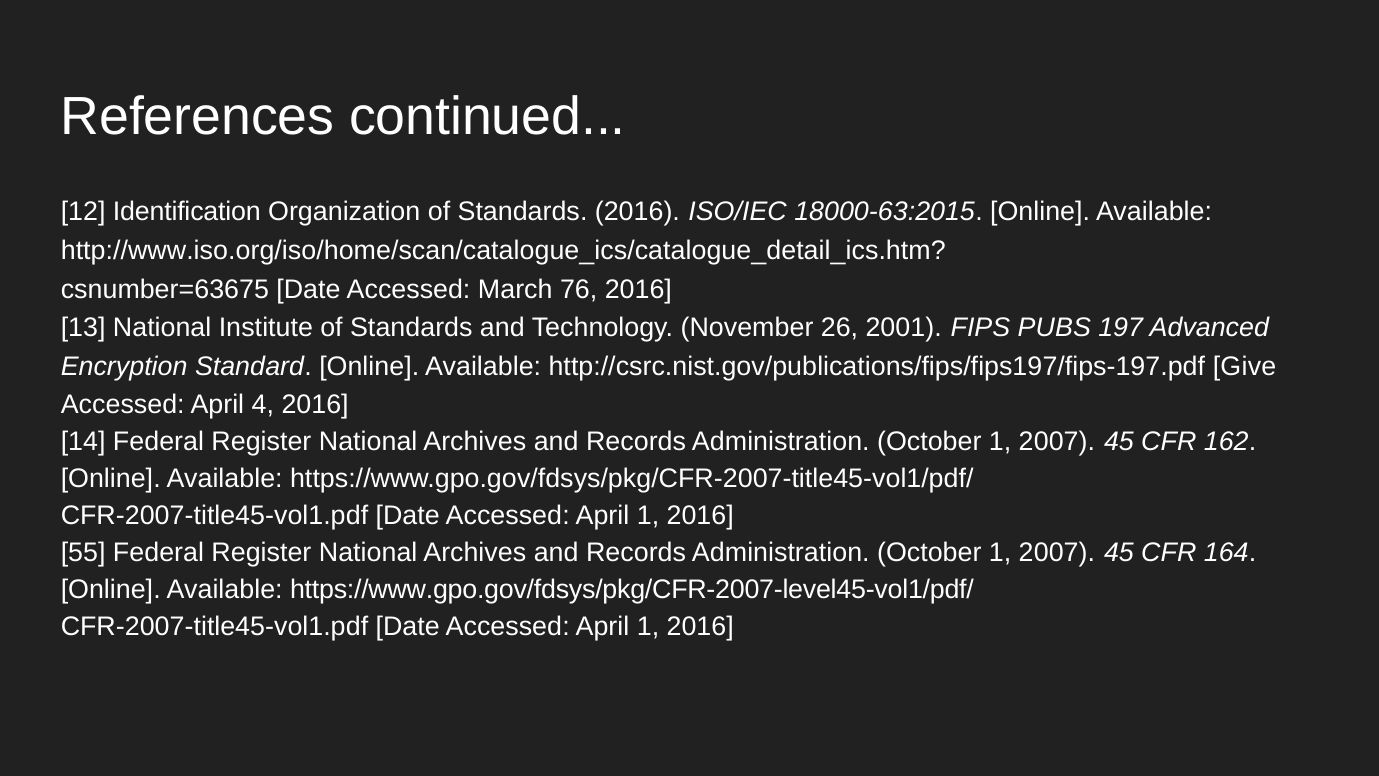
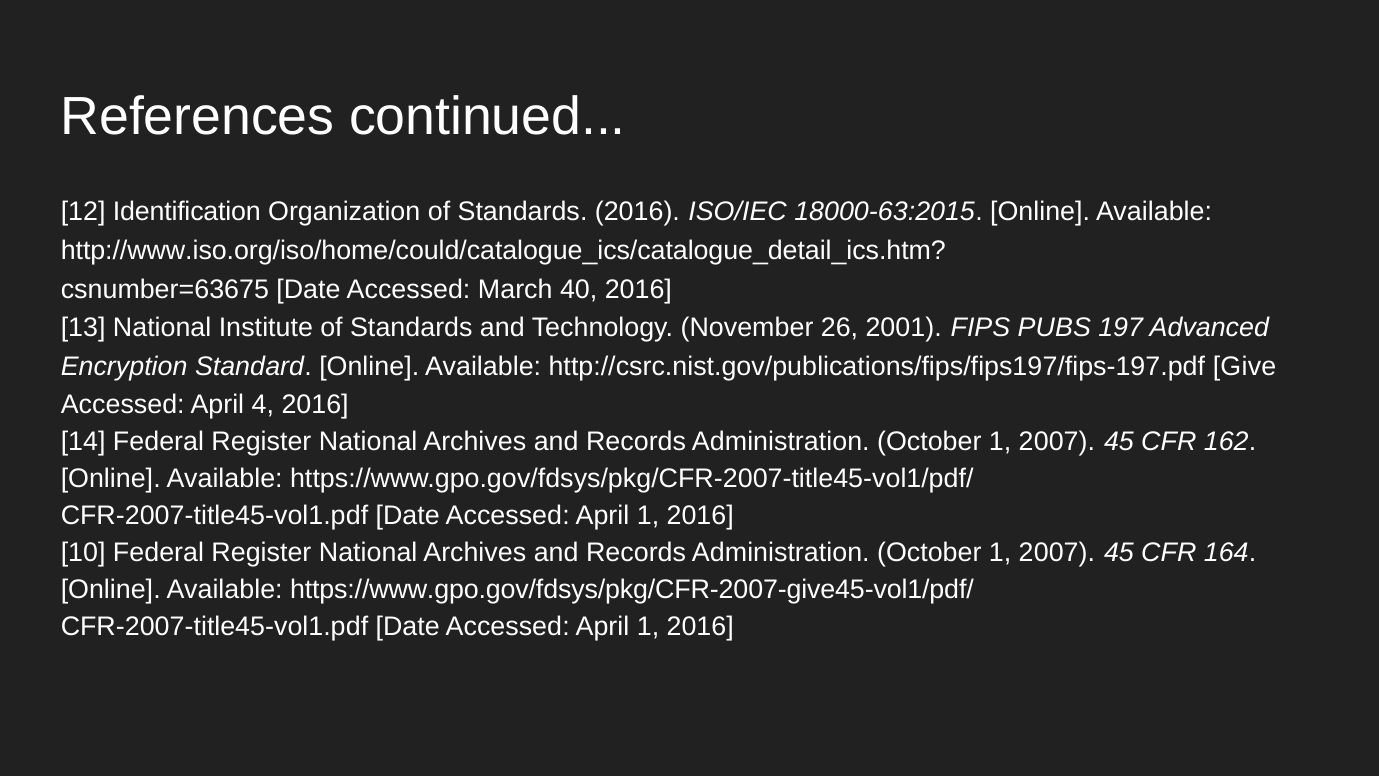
http://www.iso.org/iso/home/scan/catalogue_ics/catalogue_detail_ics.htm: http://www.iso.org/iso/home/scan/catalogue_ics/catalogue_detail_ics.htm -> http://www.iso.org/iso/home/could/catalogue_ics/catalogue_detail_ics.htm
76: 76 -> 40
55: 55 -> 10
https://www.gpo.gov/fdsys/pkg/CFR-2007-level45-vol1/pdf/: https://www.gpo.gov/fdsys/pkg/CFR-2007-level45-vol1/pdf/ -> https://www.gpo.gov/fdsys/pkg/CFR-2007-give45-vol1/pdf/
